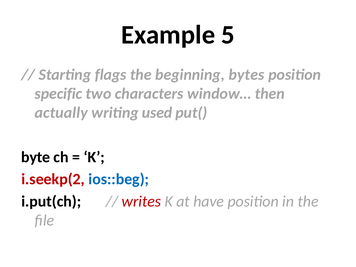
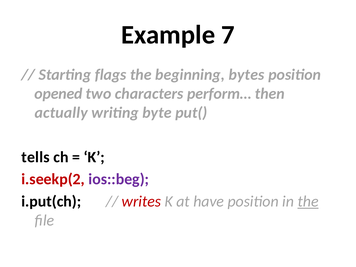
5: 5 -> 7
specific: specific -> opened
window…: window… -> perform…
used: used -> byte
byte: byte -> tells
ios::beg colour: blue -> purple
the at (308, 201) underline: none -> present
